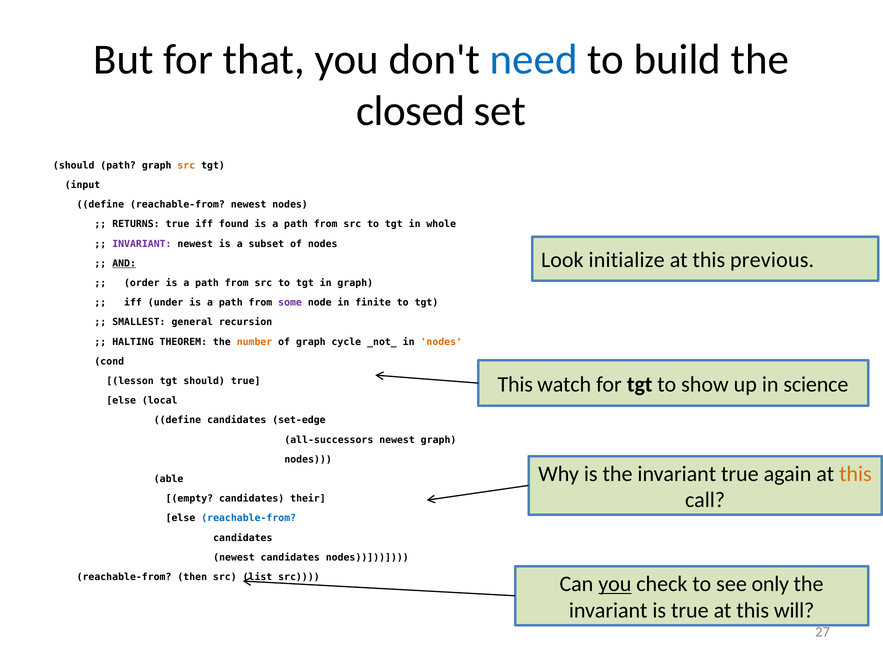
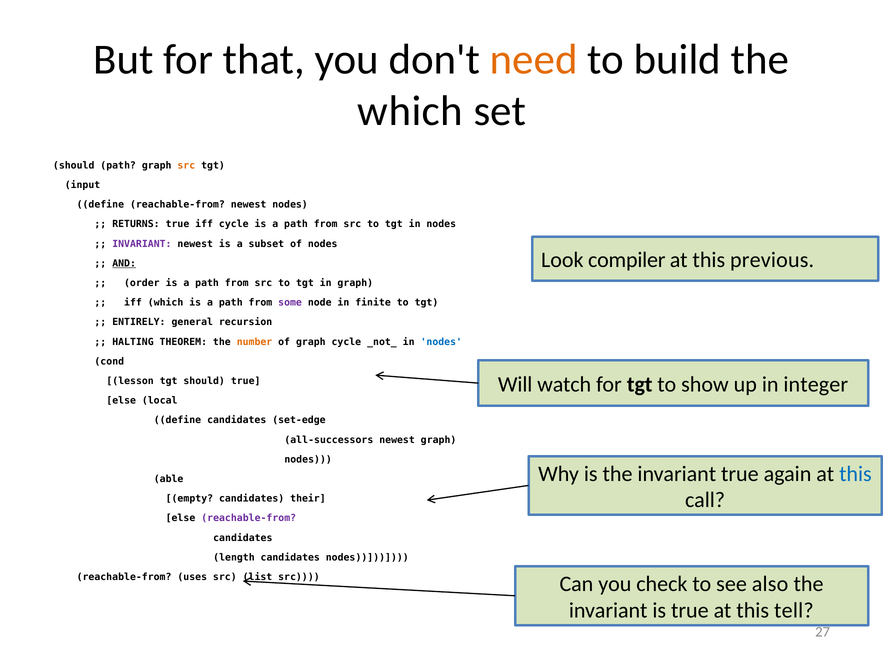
need colour: blue -> orange
closed at (411, 111): closed -> which
iff found: found -> cycle
tgt in whole: whole -> nodes
initialize: initialize -> compiler
iff under: under -> which
SMALLEST: SMALLEST -> ENTIRELY
nodes at (441, 342) colour: orange -> blue
This at (515, 385): This -> Will
science: science -> integer
this at (855, 474) colour: orange -> blue
reachable-from at (249, 518) colour: blue -> purple
newest at (234, 558): newest -> length
then: then -> uses
you at (615, 584) underline: present -> none
only: only -> also
will: will -> tell
